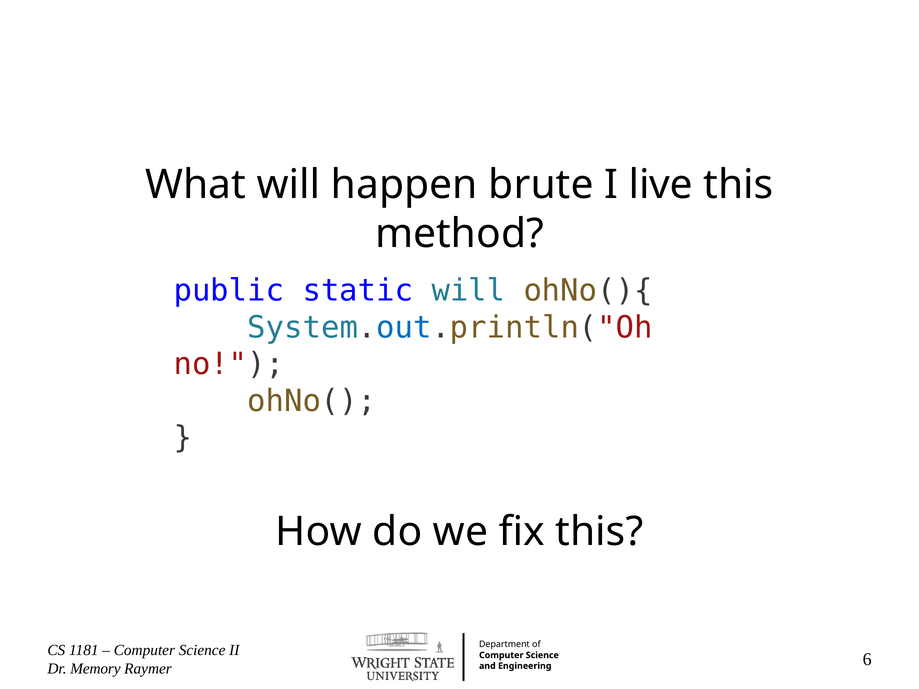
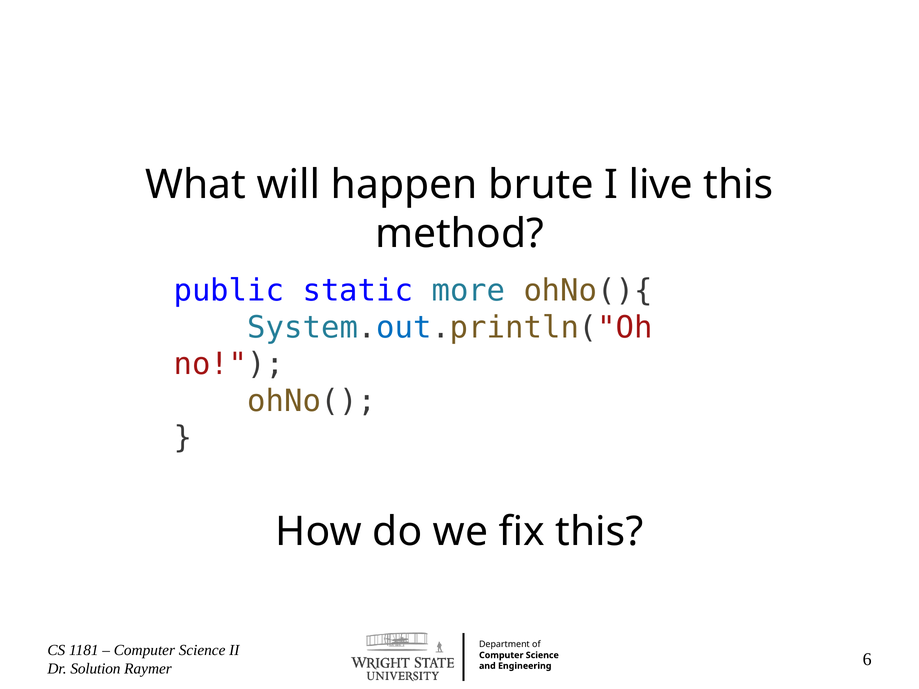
static will: will -> more
Memory: Memory -> Solution
